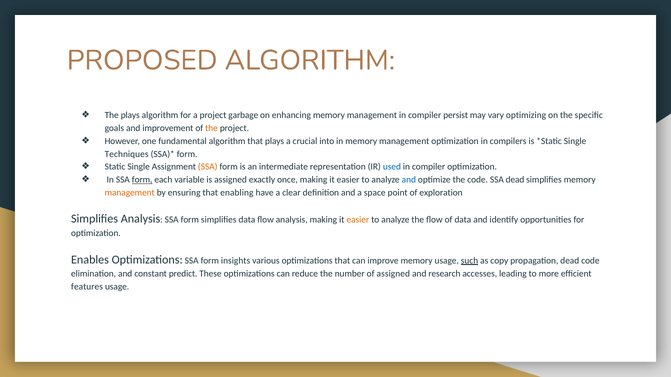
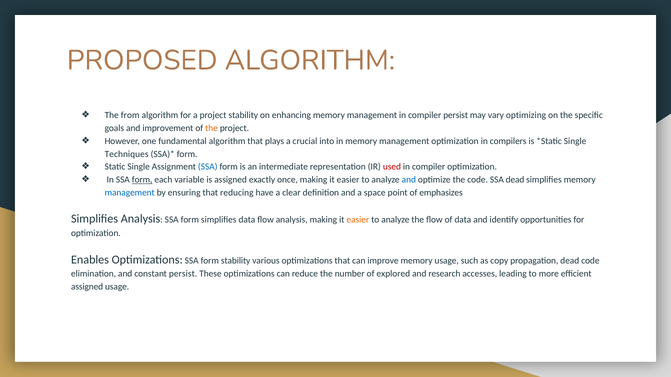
The plays: plays -> from
project garbage: garbage -> stability
SSA at (208, 167) colour: orange -> blue
used colour: blue -> red
management at (130, 193) colour: orange -> blue
enabling: enabling -> reducing
exploration: exploration -> emphasizes
form insights: insights -> stability
such underline: present -> none
constant predict: predict -> persist
of assigned: assigned -> explored
features at (87, 287): features -> assigned
